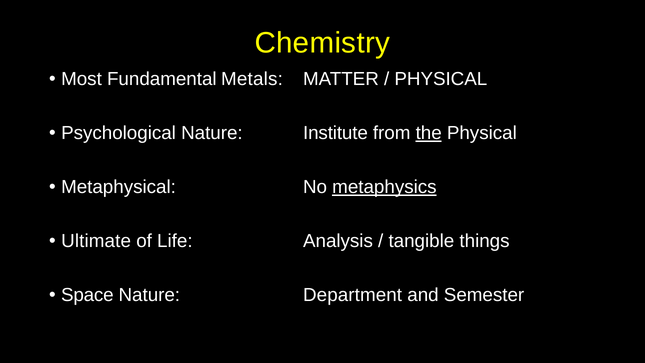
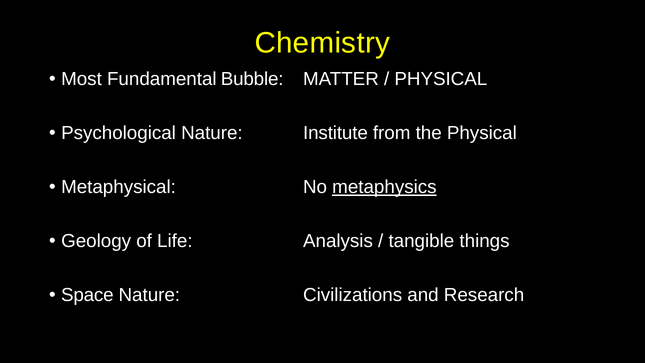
Metals: Metals -> Bubble
the underline: present -> none
Ultimate: Ultimate -> Geology
Department: Department -> Civilizations
Semester: Semester -> Research
